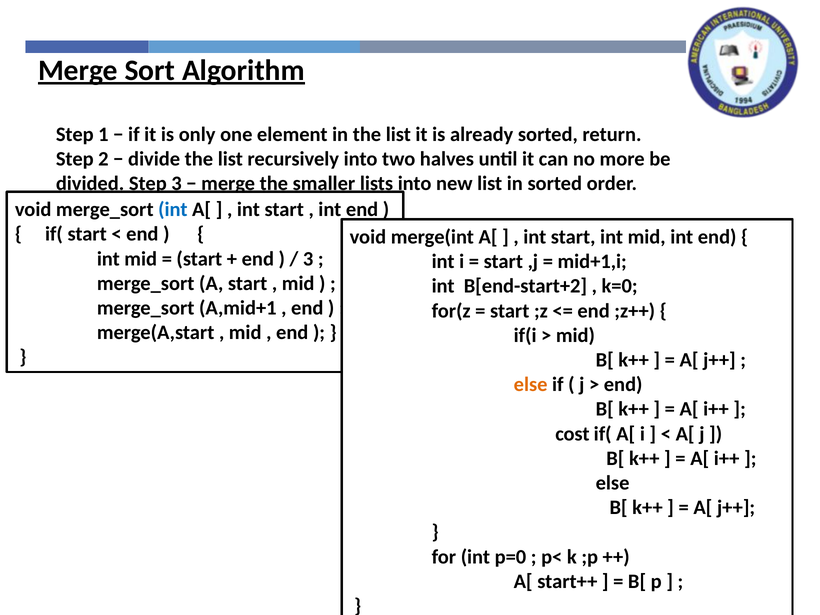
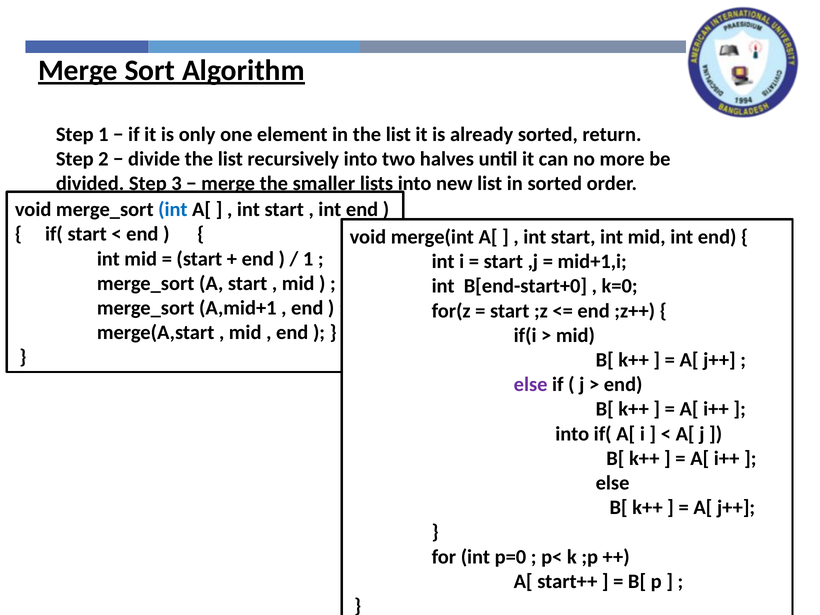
3 at (308, 259): 3 -> 1
B[end-start+2: B[end-start+2 -> B[end-start+0
else at (531, 385) colour: orange -> purple
cost at (572, 434): cost -> into
